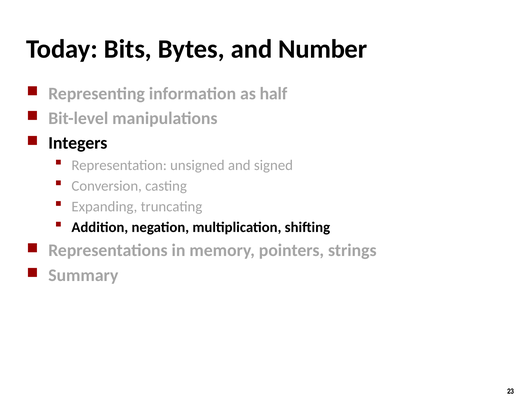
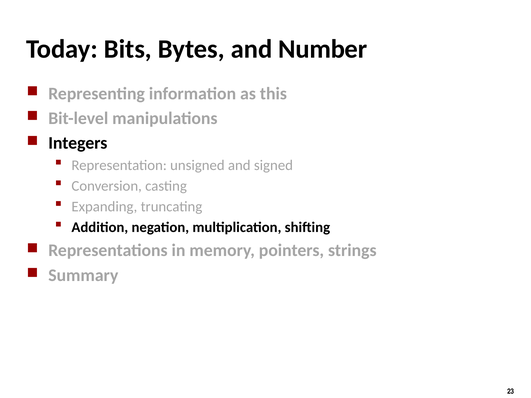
half: half -> this
